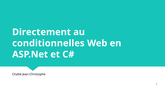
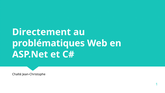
conditionnelles: conditionnelles -> problématiques
